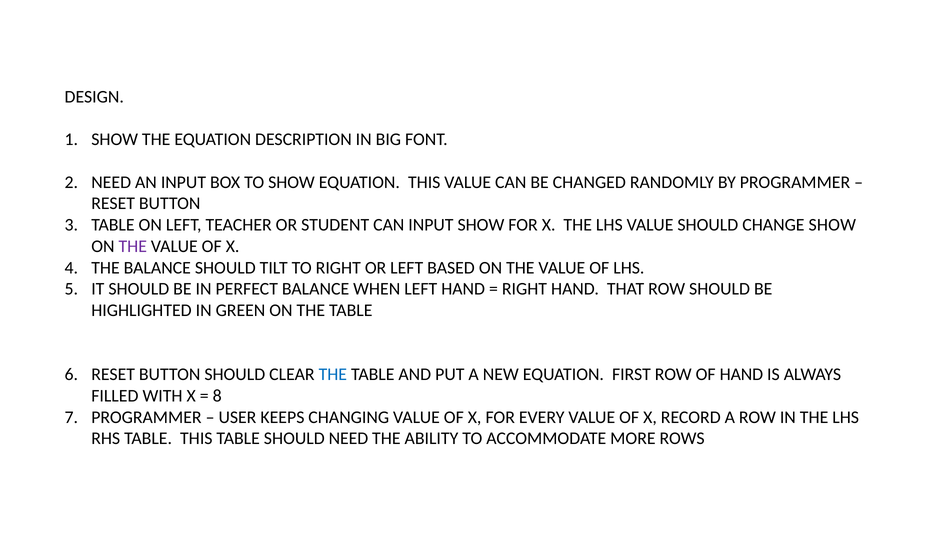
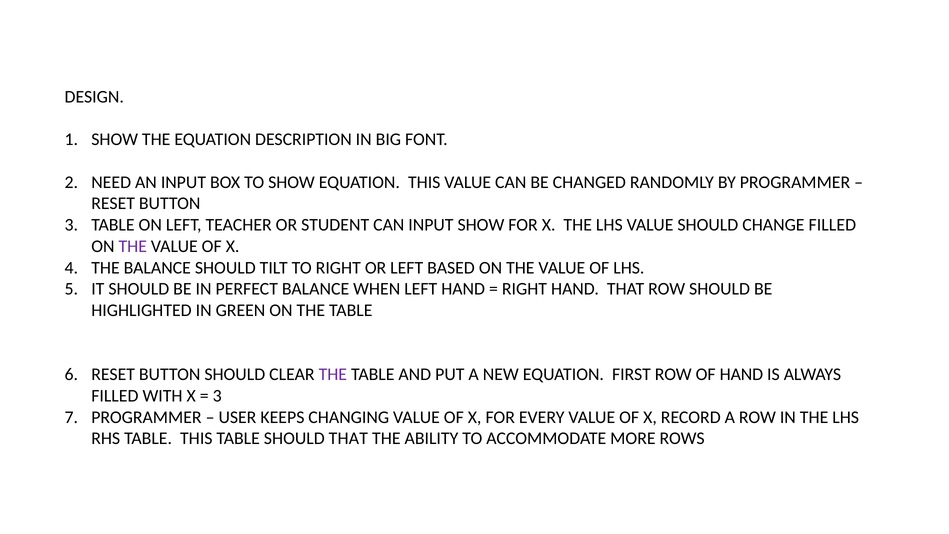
CHANGE SHOW: SHOW -> FILLED
THE at (333, 374) colour: blue -> purple
8 at (217, 396): 8 -> 3
SHOULD NEED: NEED -> THAT
